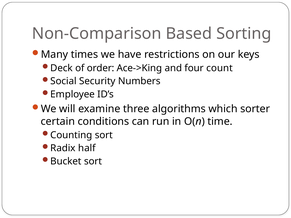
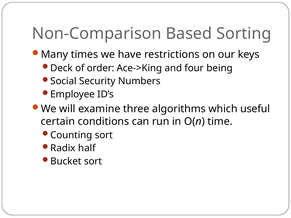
count: count -> being
sorter: sorter -> useful
